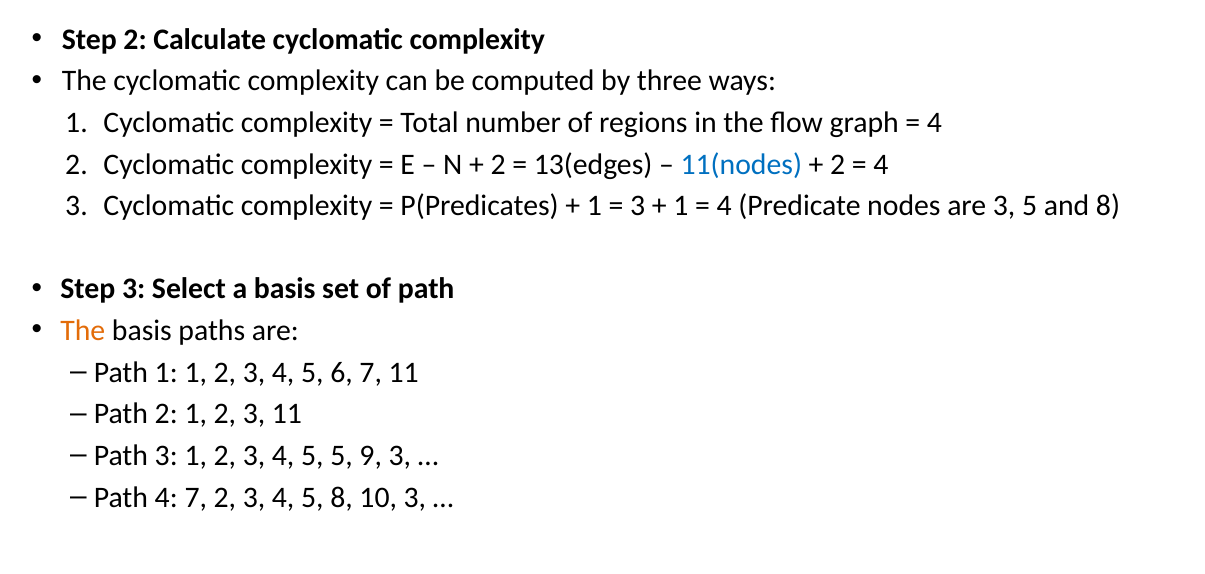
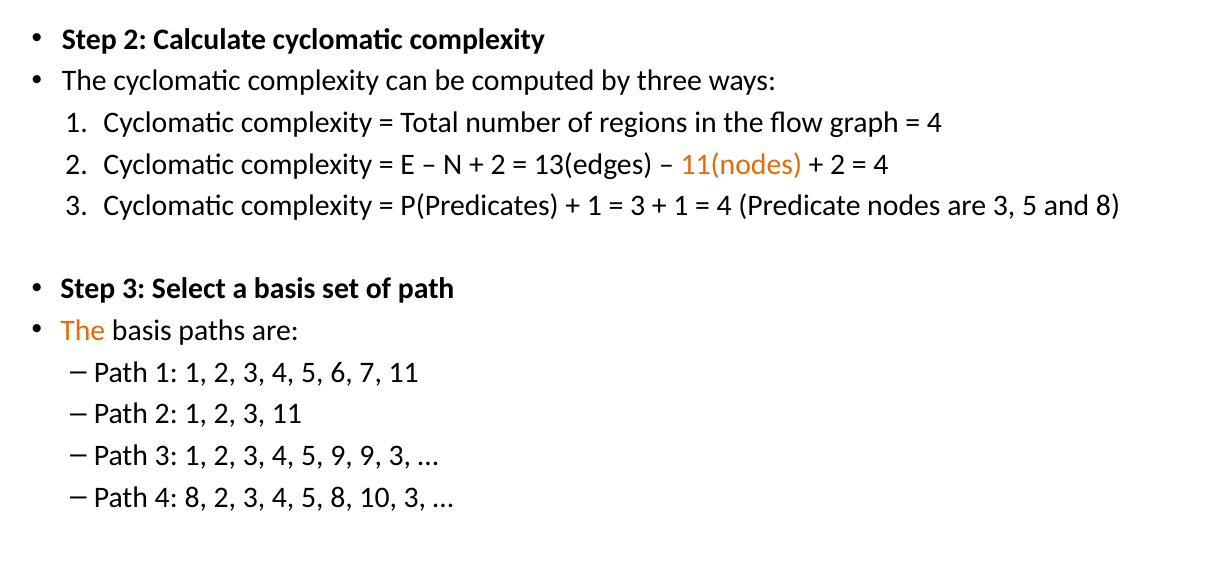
11(nodes colour: blue -> orange
5 5: 5 -> 9
4 7: 7 -> 8
